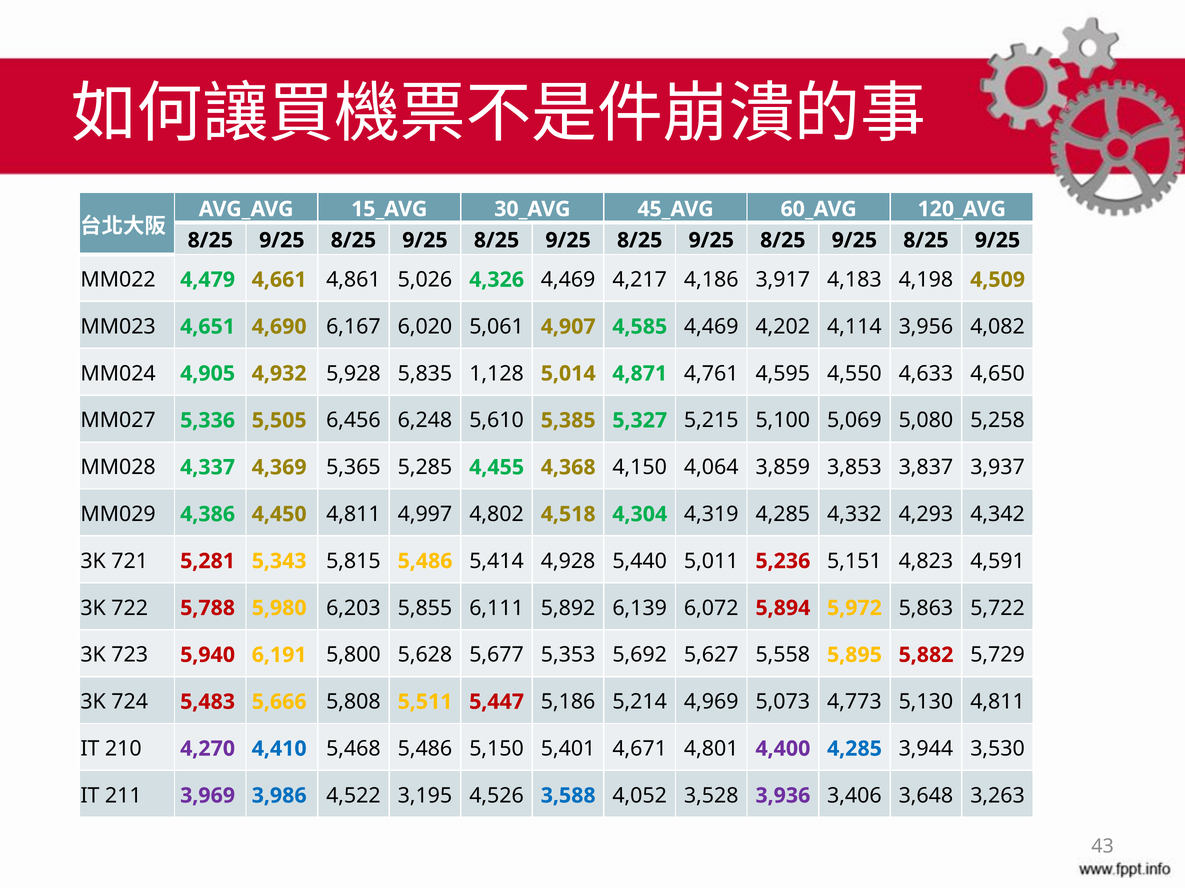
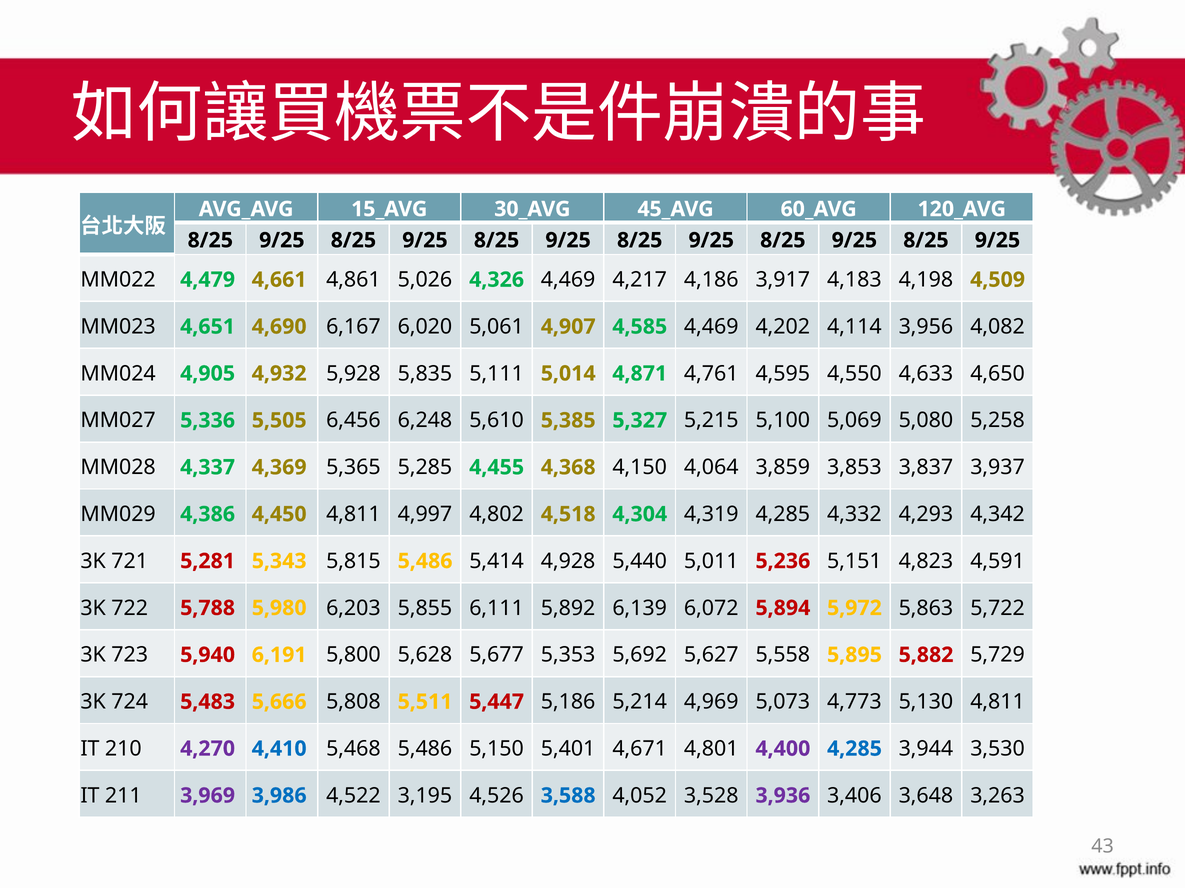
1,128: 1,128 -> 5,111
